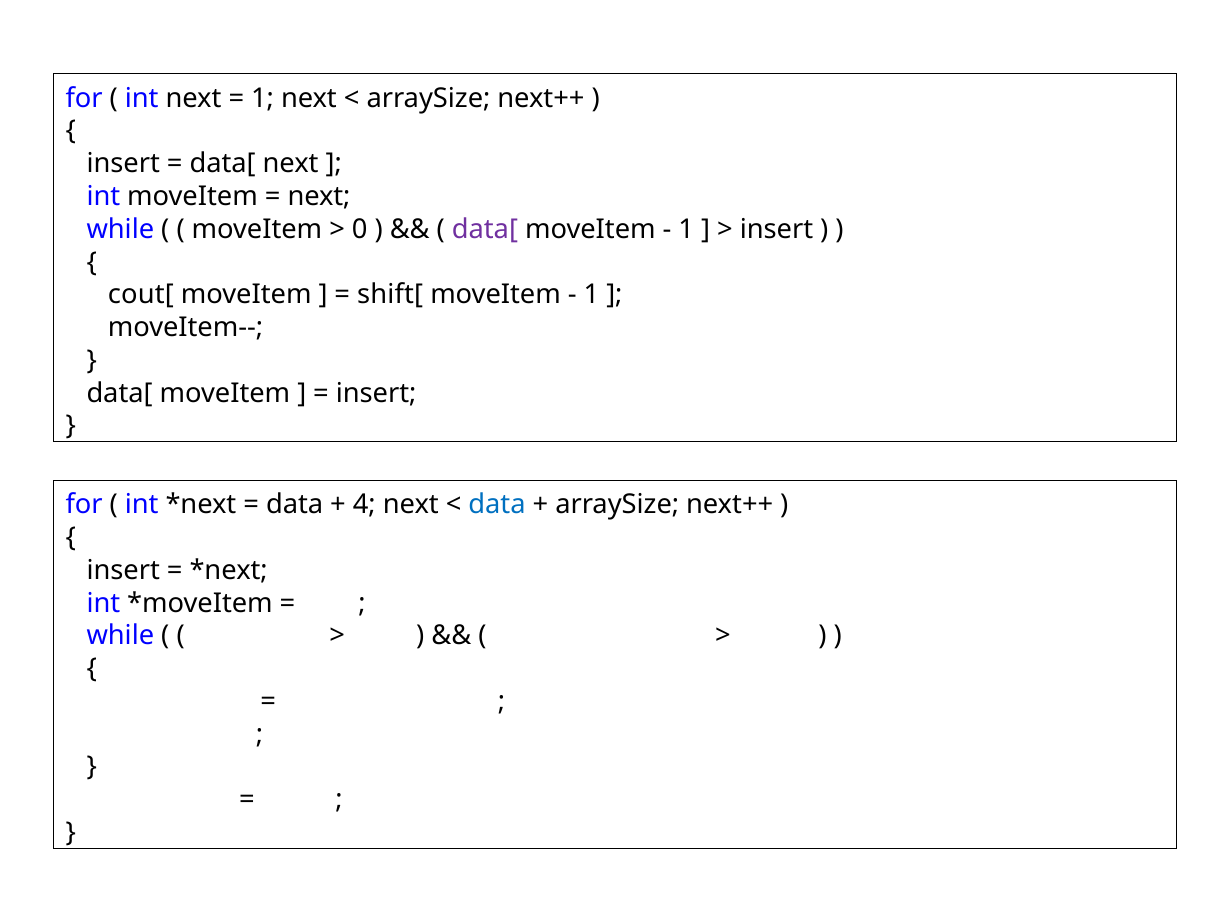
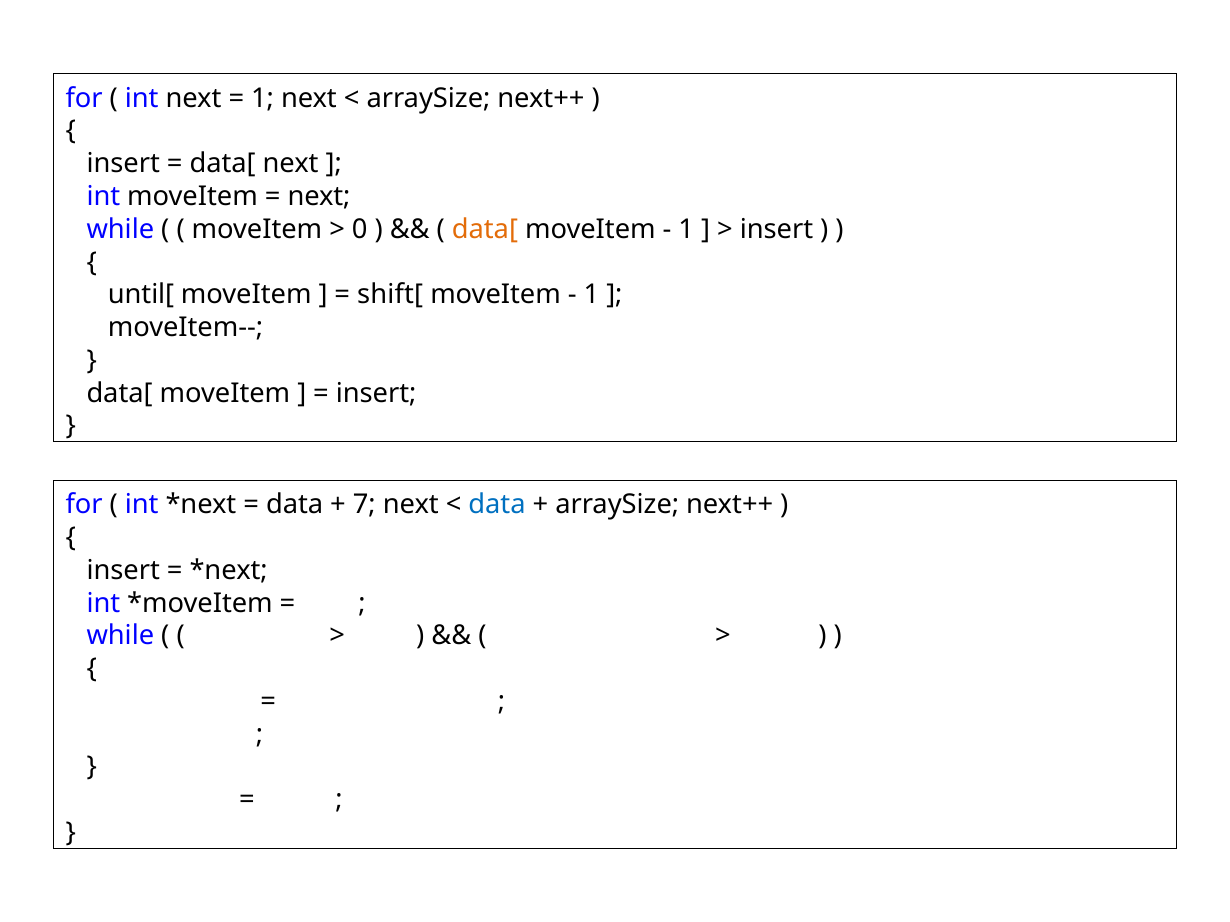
data[ at (485, 229) colour: purple -> orange
cout[: cout[ -> until[
4: 4 -> 7
